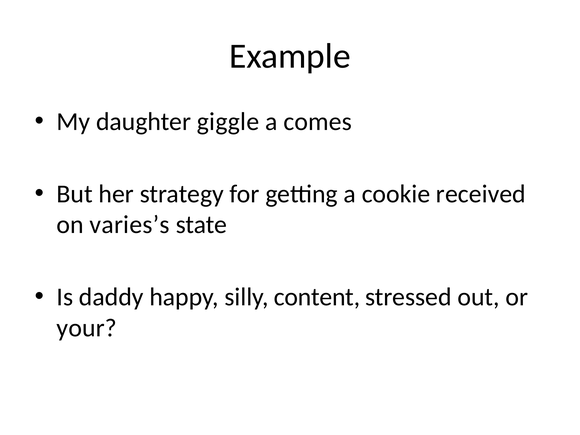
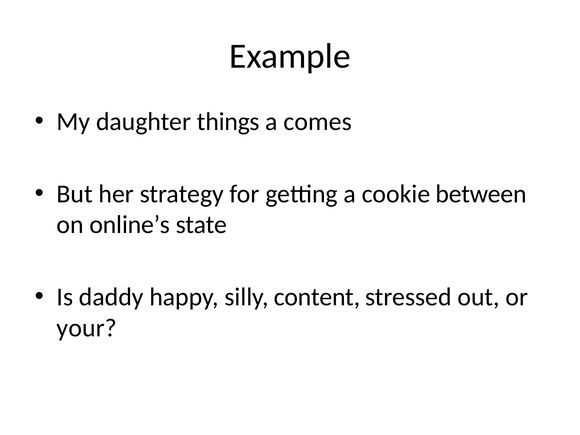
giggle: giggle -> things
received: received -> between
varies’s: varies’s -> online’s
